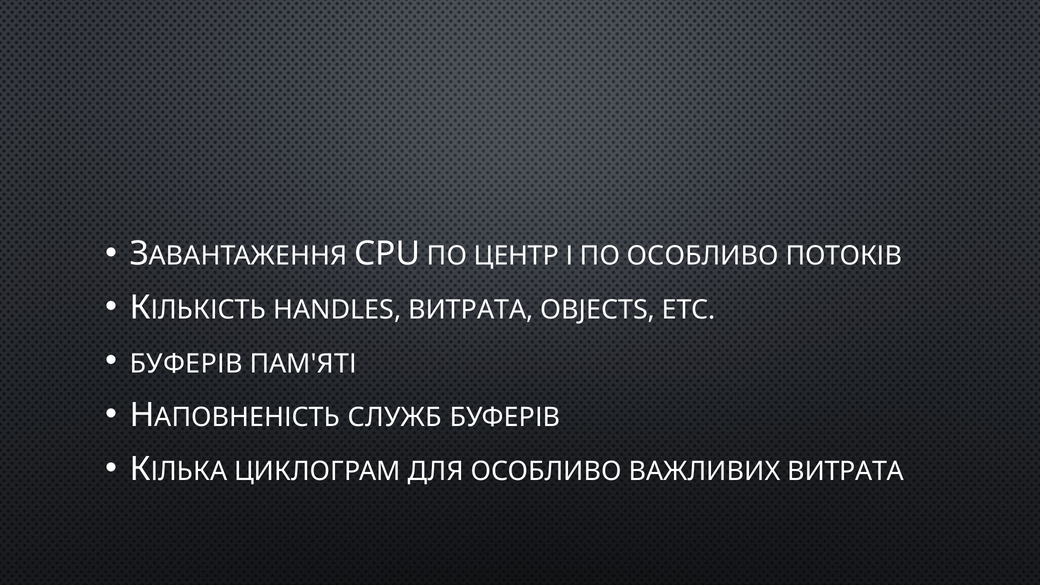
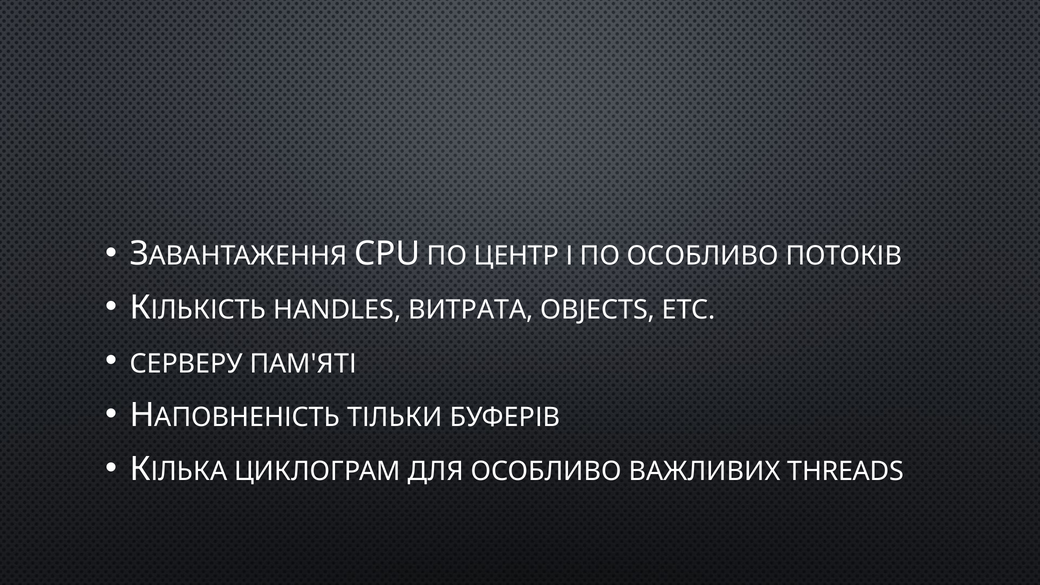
БУФЕРІВ at (186, 364): БУФЕРІВ -> СЕРВЕРУ
СЛУЖБ: СЛУЖБ -> ТІЛЬКИ
ВАЖЛИВИХ ВИТРАТА: ВИТРАТА -> THREADS
